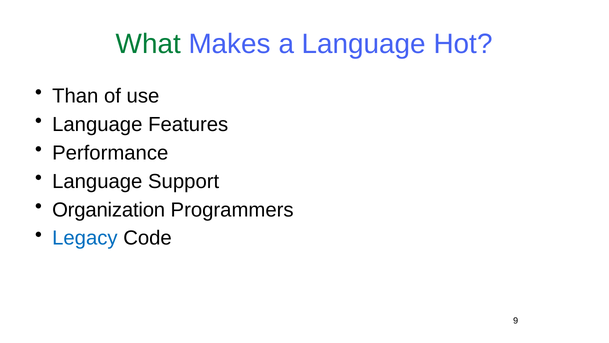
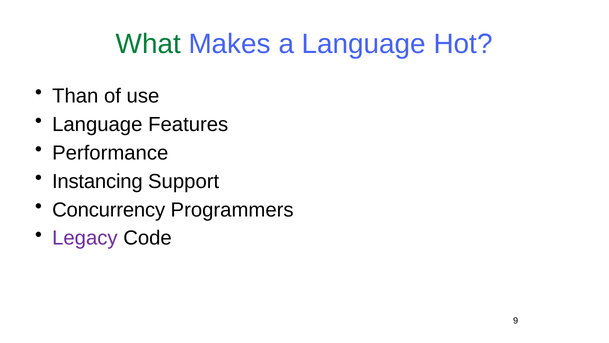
Language at (97, 181): Language -> Instancing
Organization: Organization -> Concurrency
Legacy colour: blue -> purple
